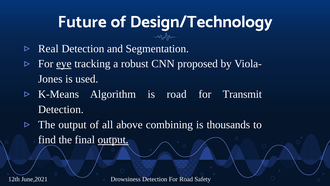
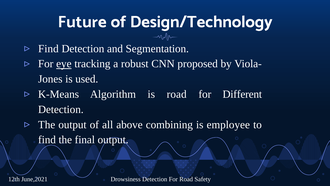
Real at (48, 49): Real -> Find
Transmit: Transmit -> Different
thousands: thousands -> employee
output at (113, 140) underline: present -> none
